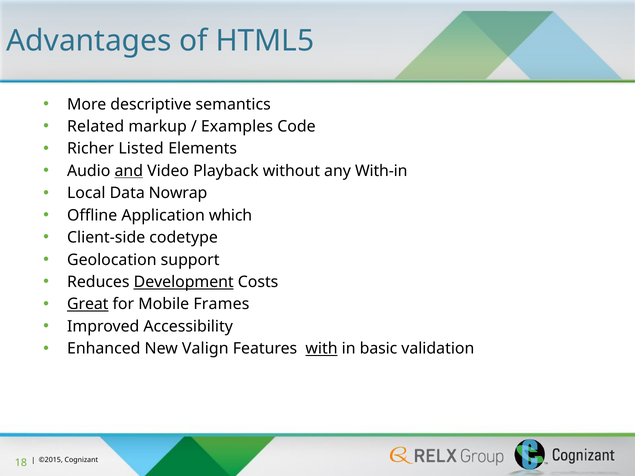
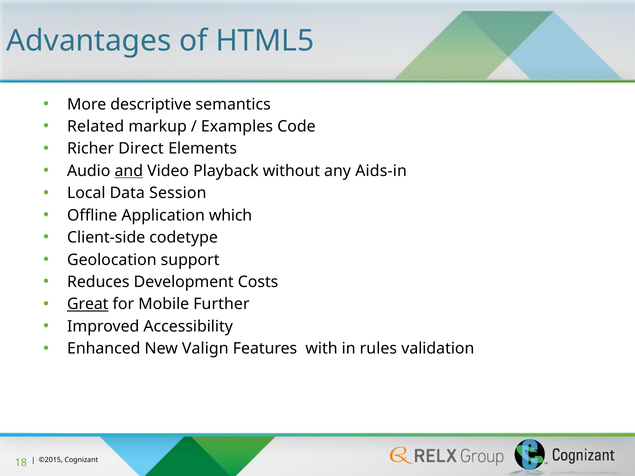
Listed: Listed -> Direct
With-in: With-in -> Aids-in
Nowrap: Nowrap -> Session
Development underline: present -> none
Frames: Frames -> Further
with underline: present -> none
basic: basic -> rules
